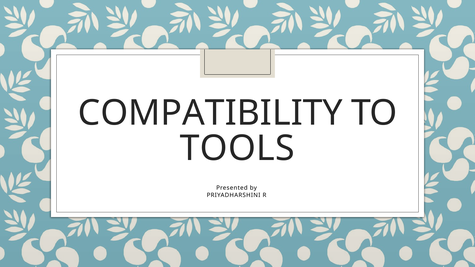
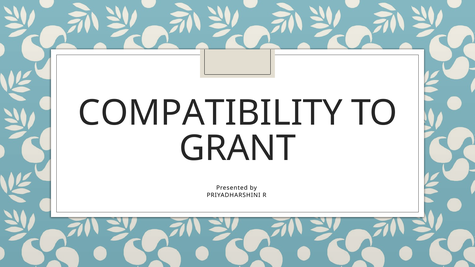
TOOLS: TOOLS -> GRANT
